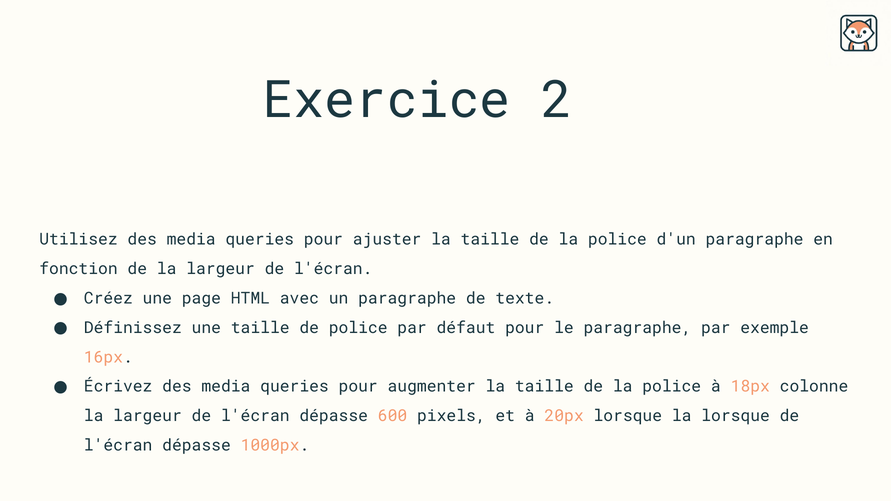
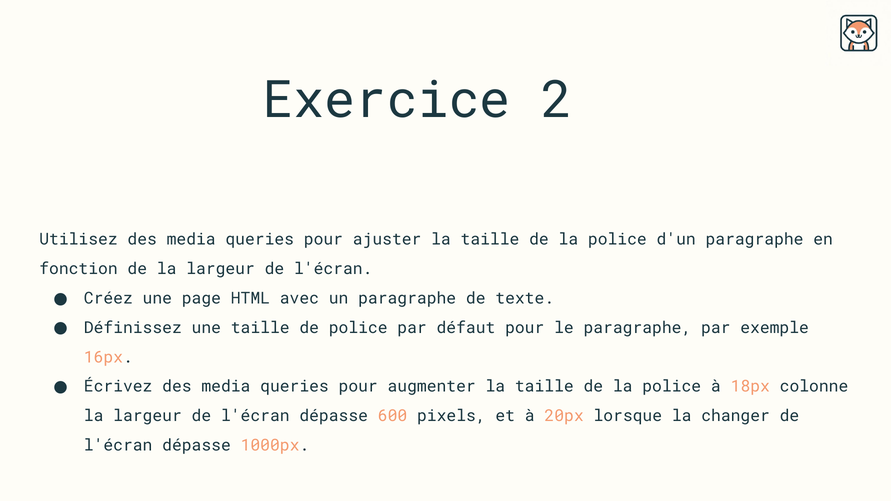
la lorsque: lorsque -> changer
